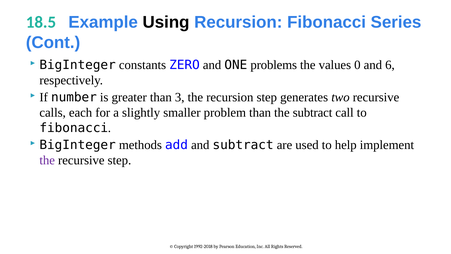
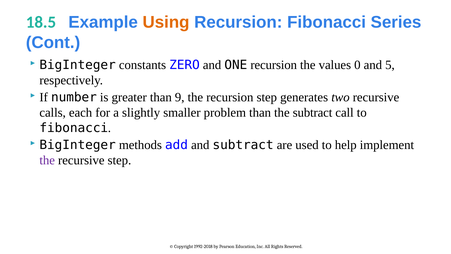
Using colour: black -> orange
ONE problems: problems -> recursion
6: 6 -> 5
3: 3 -> 9
